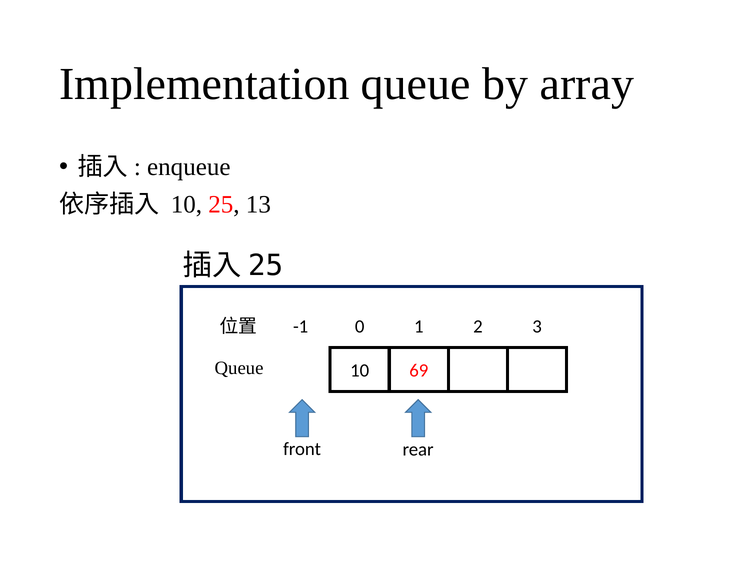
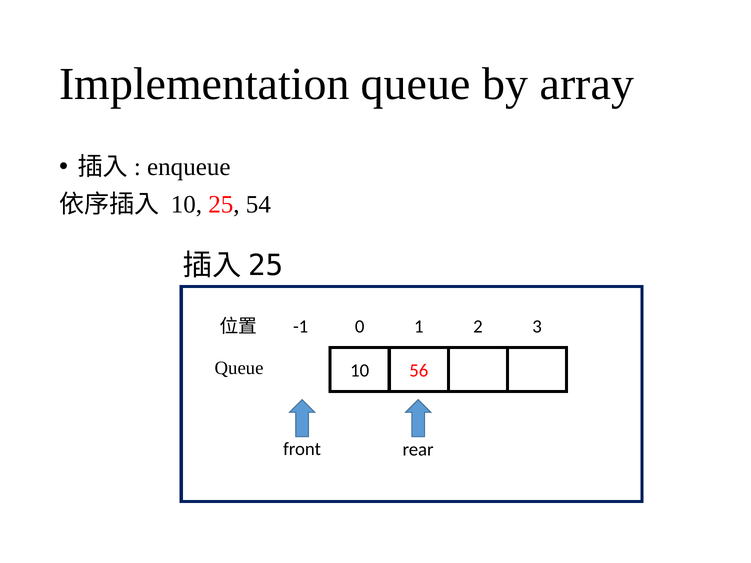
13: 13 -> 54
69: 69 -> 56
